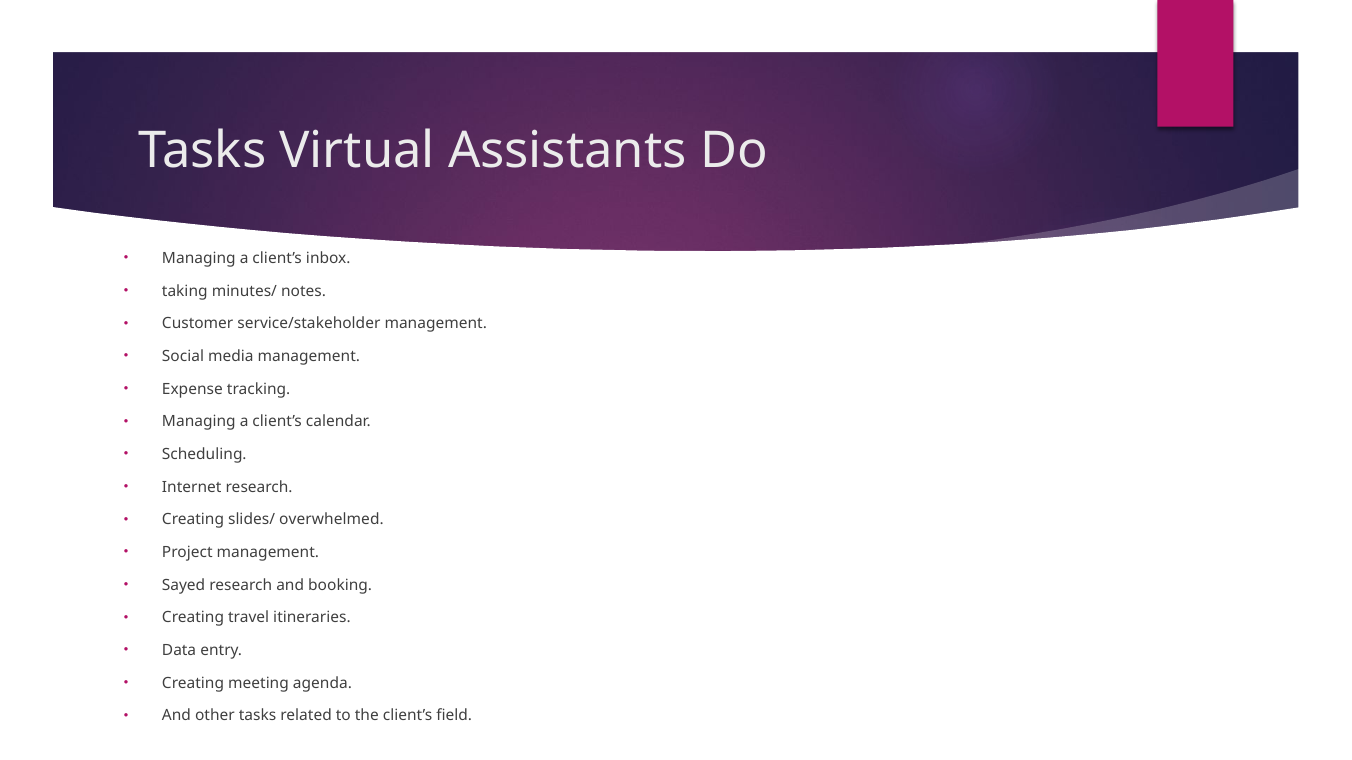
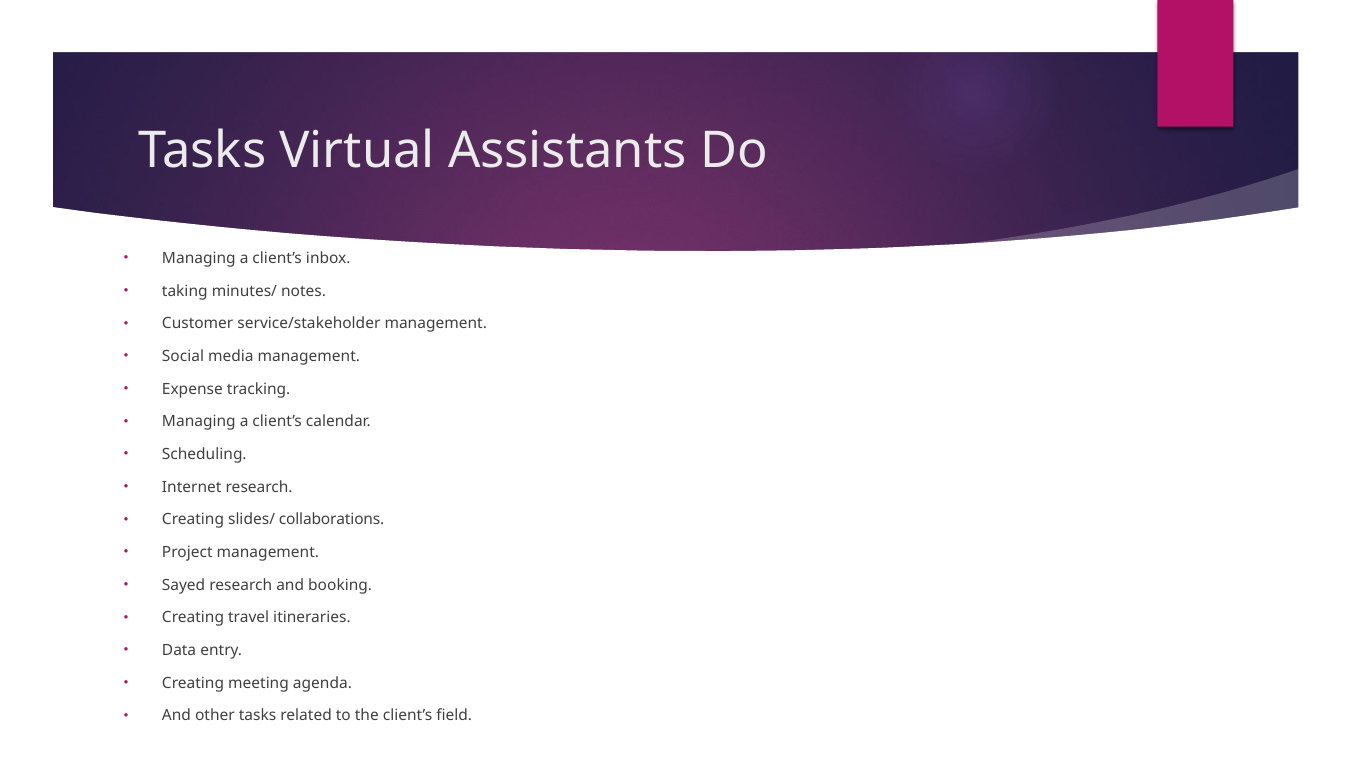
overwhelmed: overwhelmed -> collaborations
